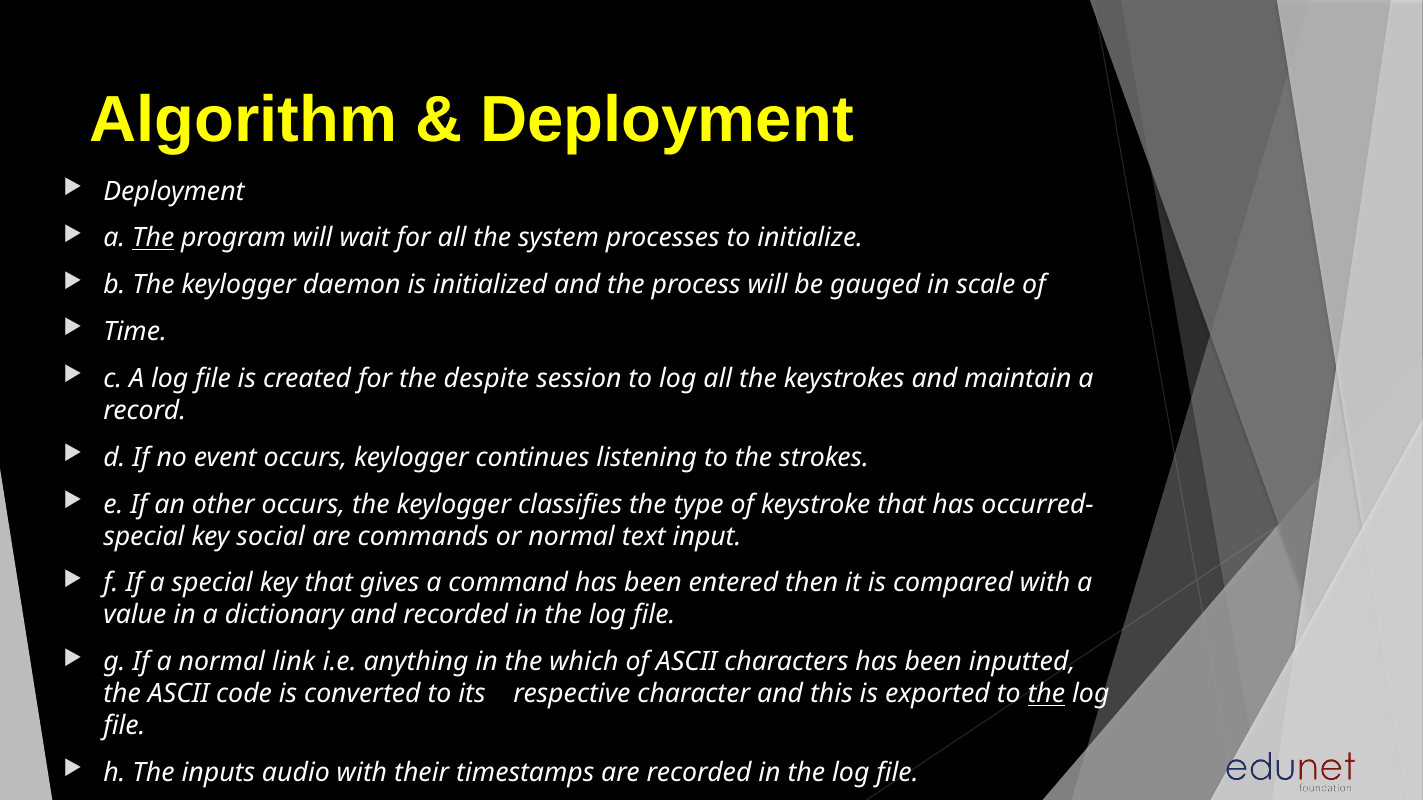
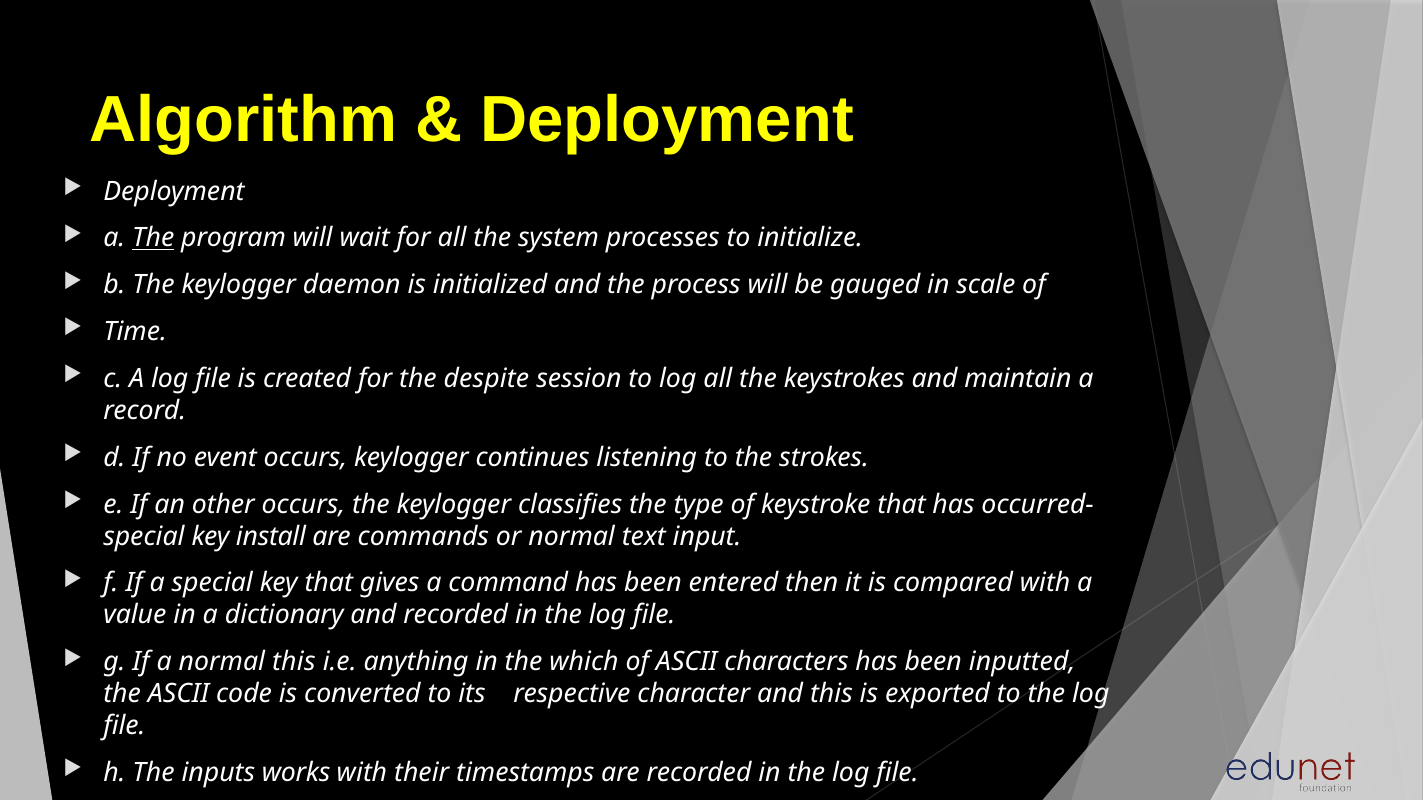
social: social -> install
normal link: link -> this
the at (1046, 694) underline: present -> none
audio: audio -> works
